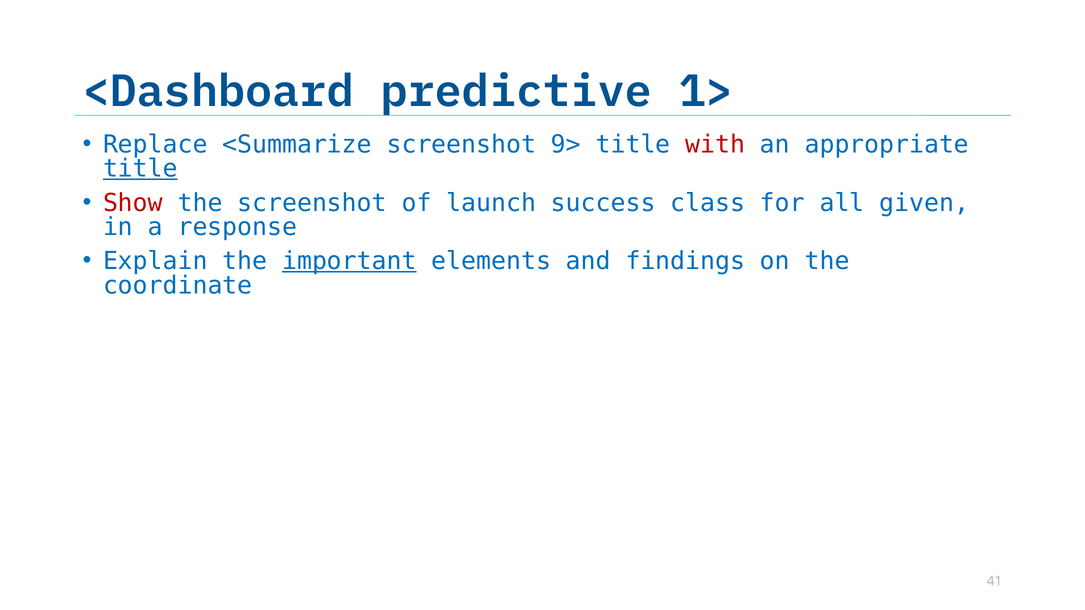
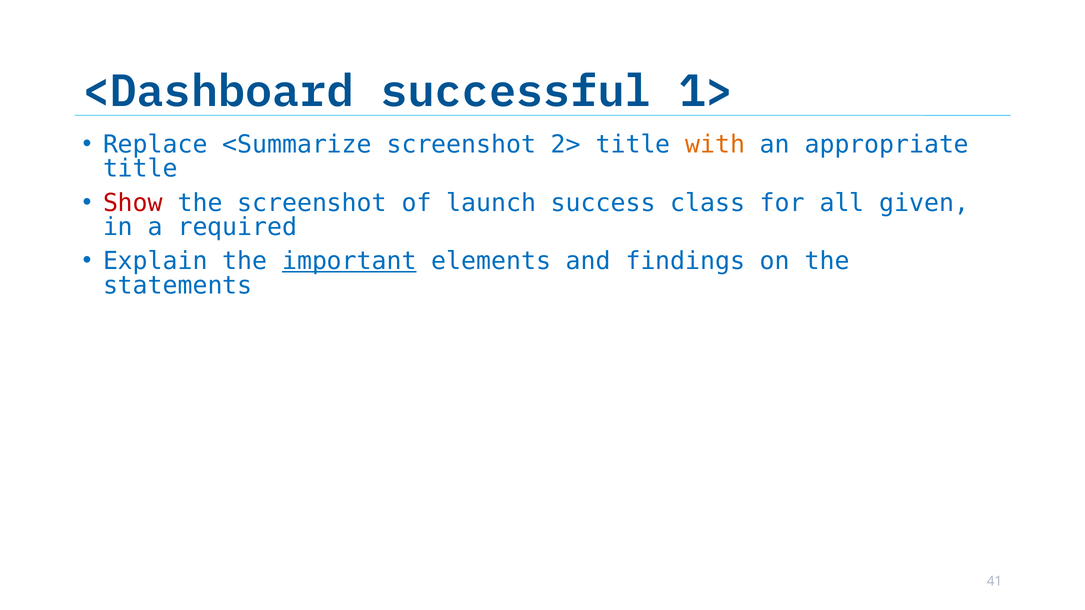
predictive: predictive -> successful
9>: 9> -> 2>
with colour: red -> orange
title at (140, 169) underline: present -> none
response: response -> required
coordinate: coordinate -> statements
